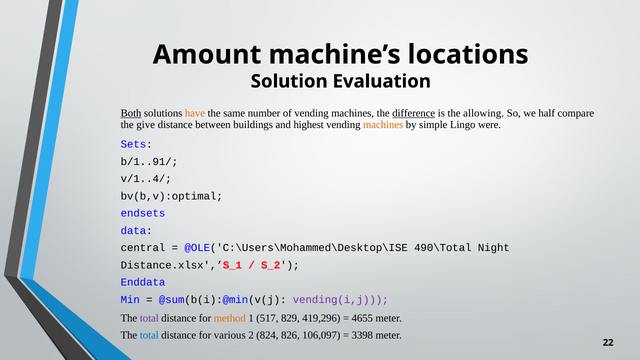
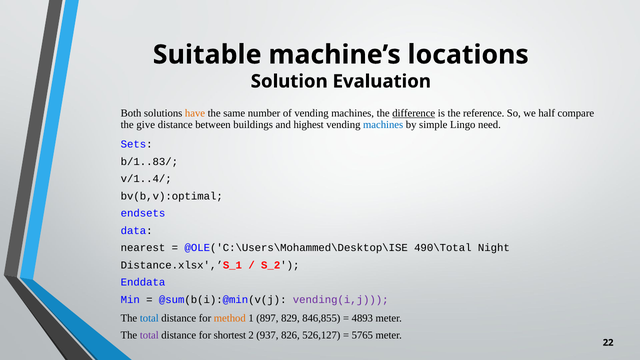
Amount: Amount -> Suitable
Both underline: present -> none
allowing: allowing -> reference
machines at (383, 125) colour: orange -> blue
were: were -> need
b/1..91/: b/1..91/ -> b/1..83/
central: central -> nearest
total at (149, 318) colour: purple -> blue
517: 517 -> 897
419,296: 419,296 -> 846,855
4655: 4655 -> 4893
total at (149, 335) colour: blue -> purple
various: various -> shortest
824: 824 -> 937
106,097: 106,097 -> 526,127
3398: 3398 -> 5765
